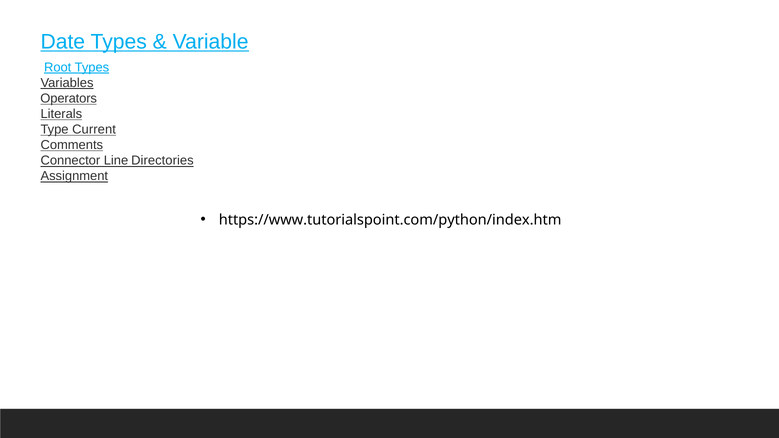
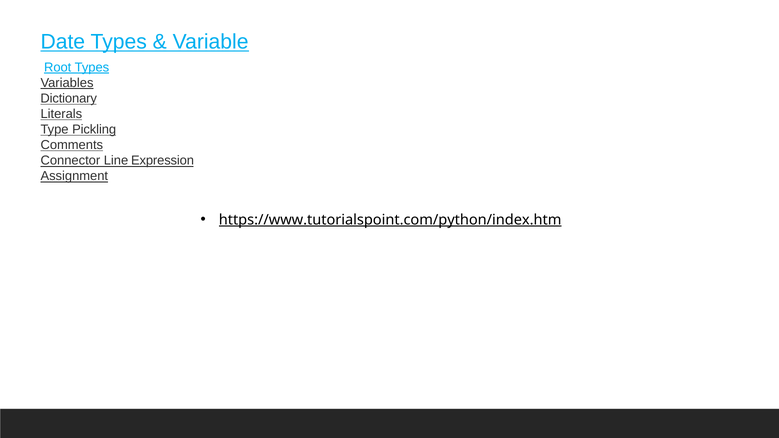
Operators: Operators -> Dictionary
Current: Current -> Pickling
Directories: Directories -> Expression
https://www.tutorialspoint.com/python/index.htm underline: none -> present
